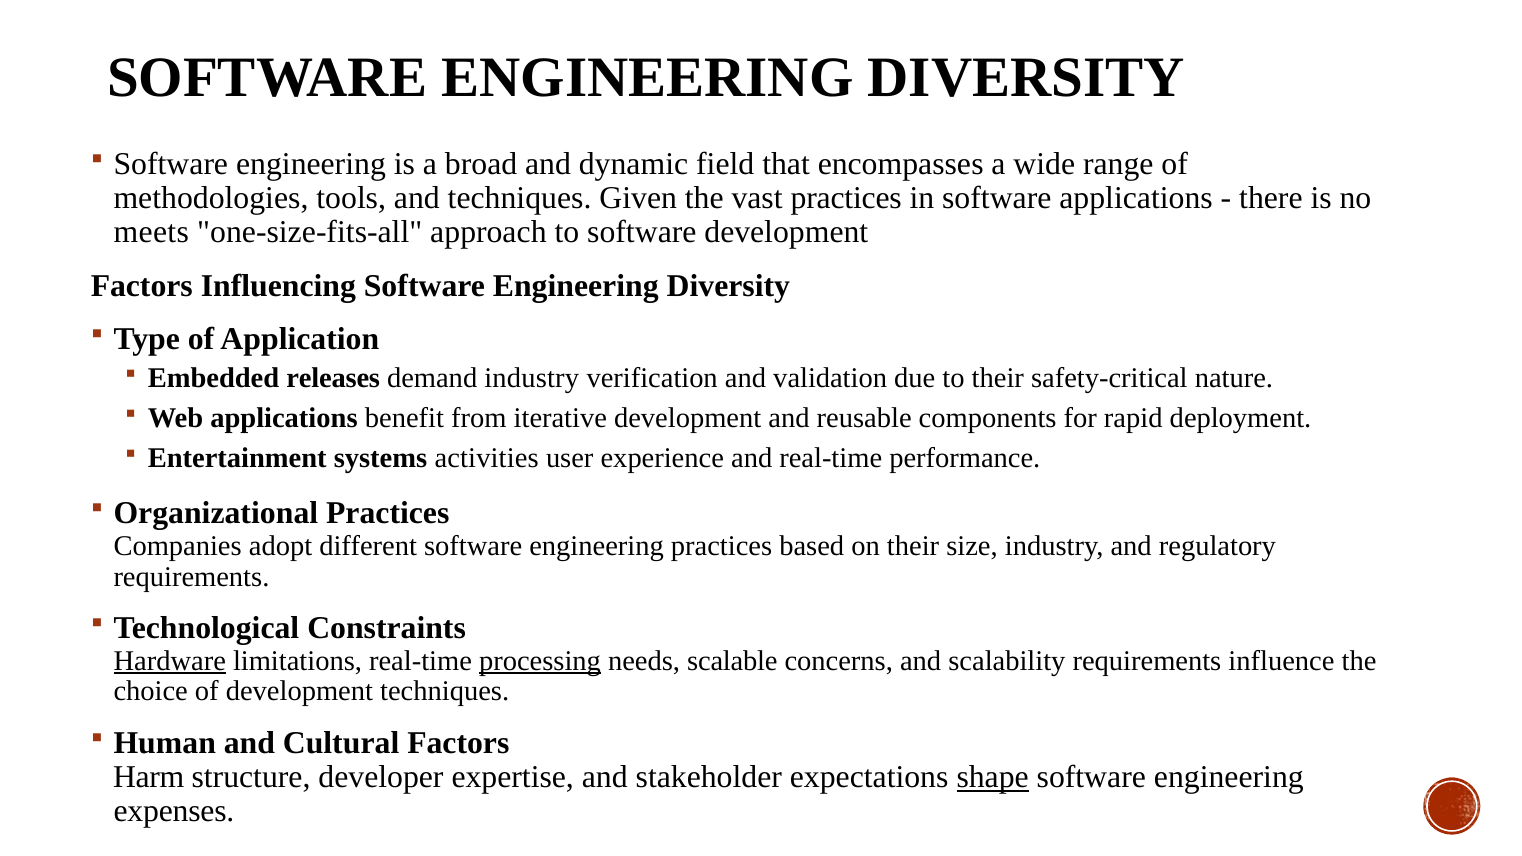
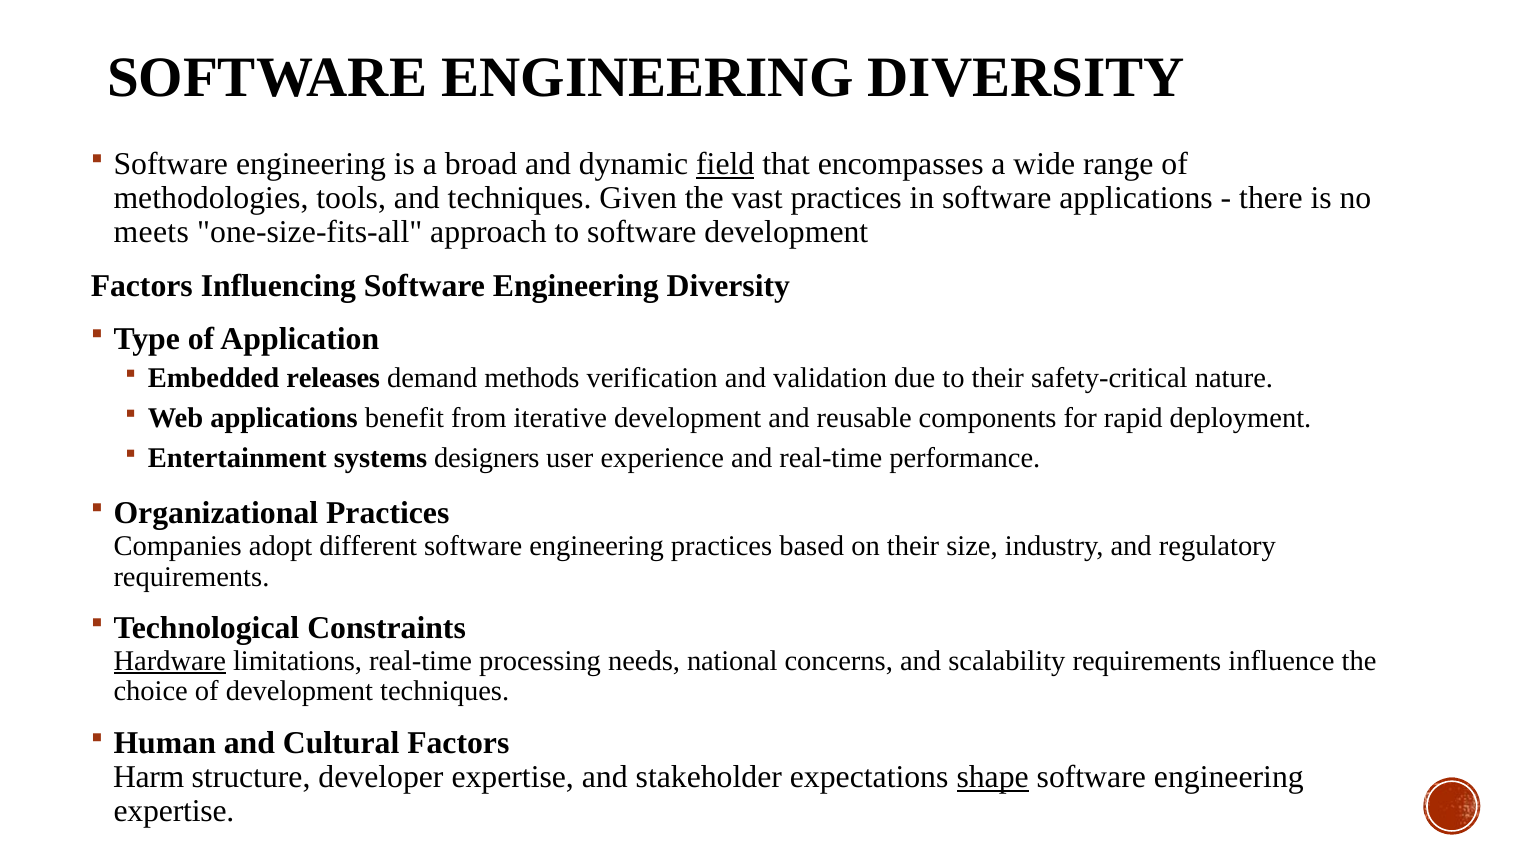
field underline: none -> present
demand industry: industry -> methods
activities: activities -> designers
processing underline: present -> none
scalable: scalable -> national
expenses at (174, 812): expenses -> expertise
